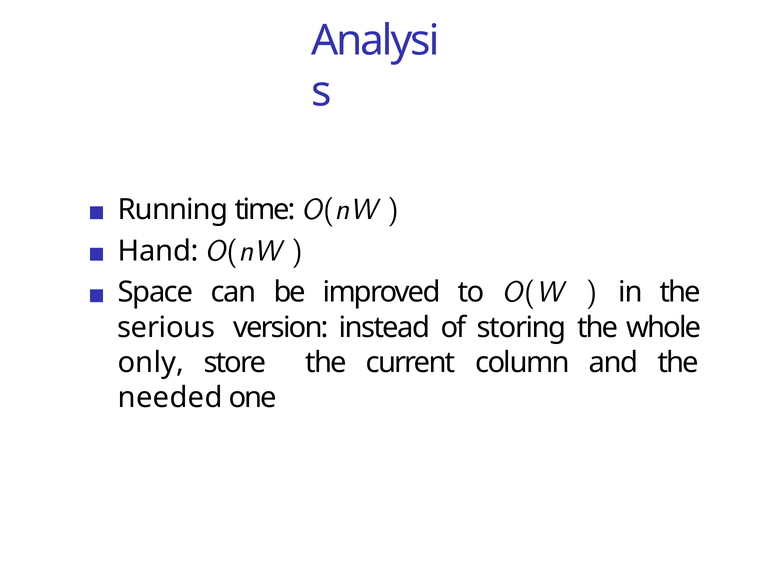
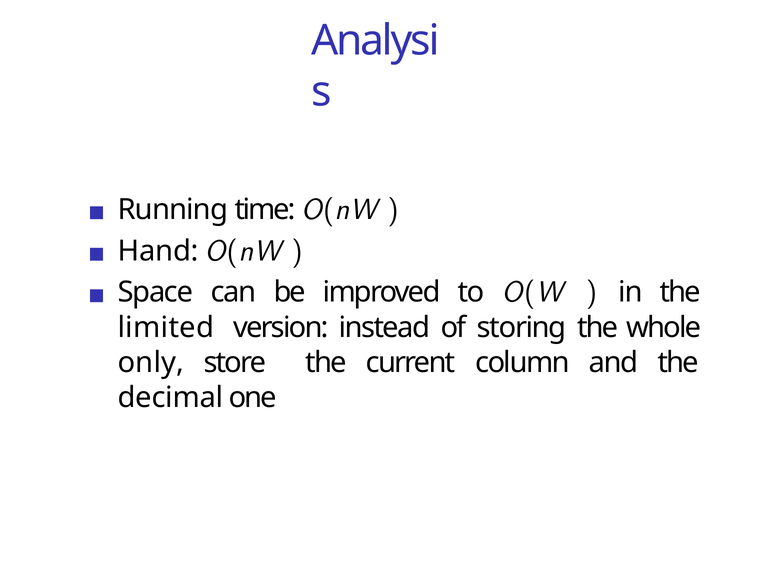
serious: serious -> limited
needed: needed -> decimal
